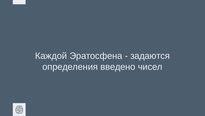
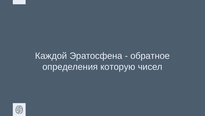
задаются: задаются -> обратное
введено: введено -> которую
